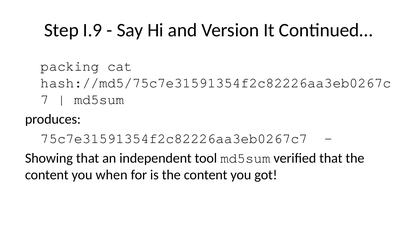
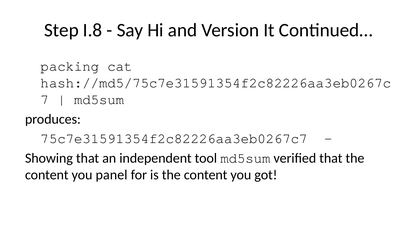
I.9: I.9 -> I.8
when: when -> panel
